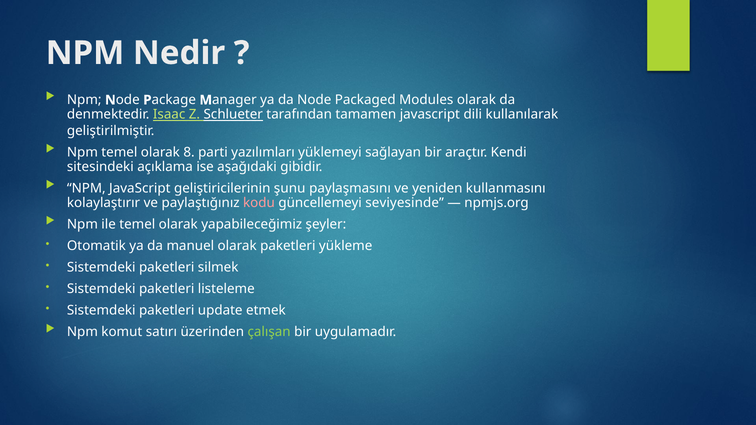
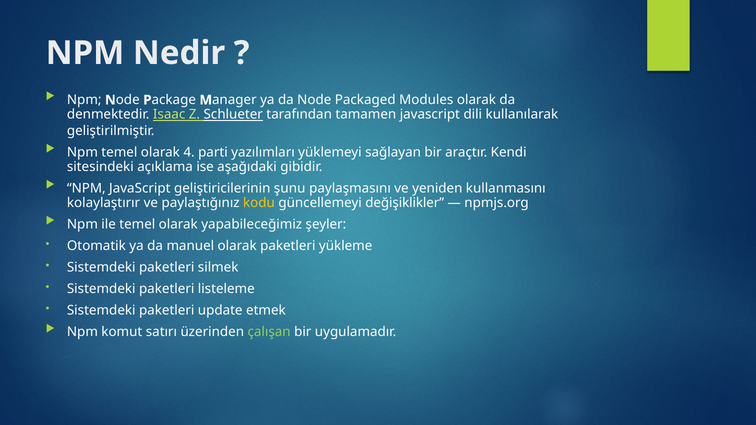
8: 8 -> 4
kodu colour: pink -> yellow
seviyesinde: seviyesinde -> değişiklikler
